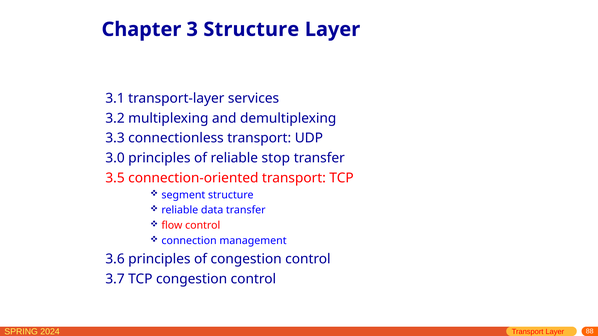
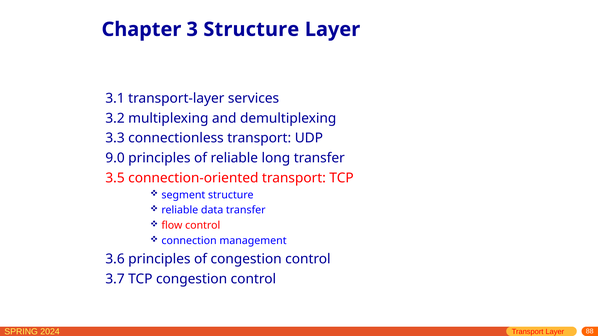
3.0: 3.0 -> 9.0
stop: stop -> long
